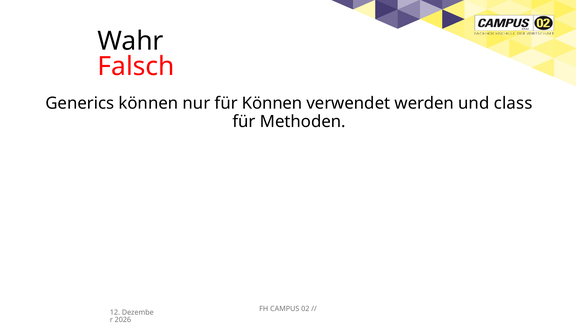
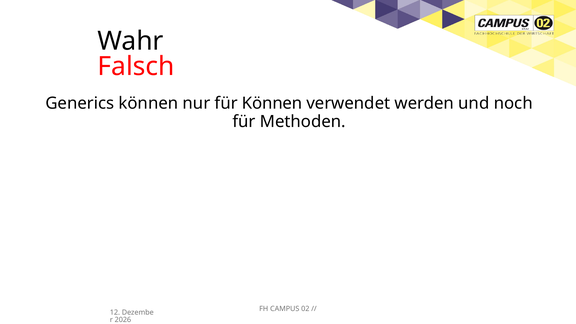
class: class -> noch
